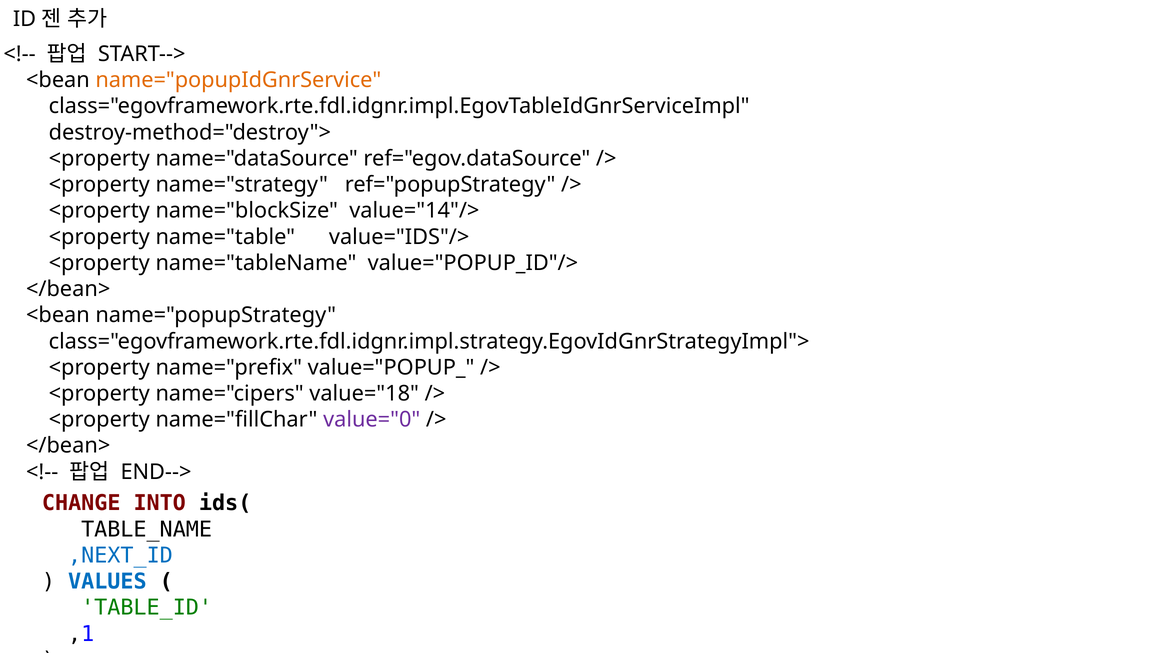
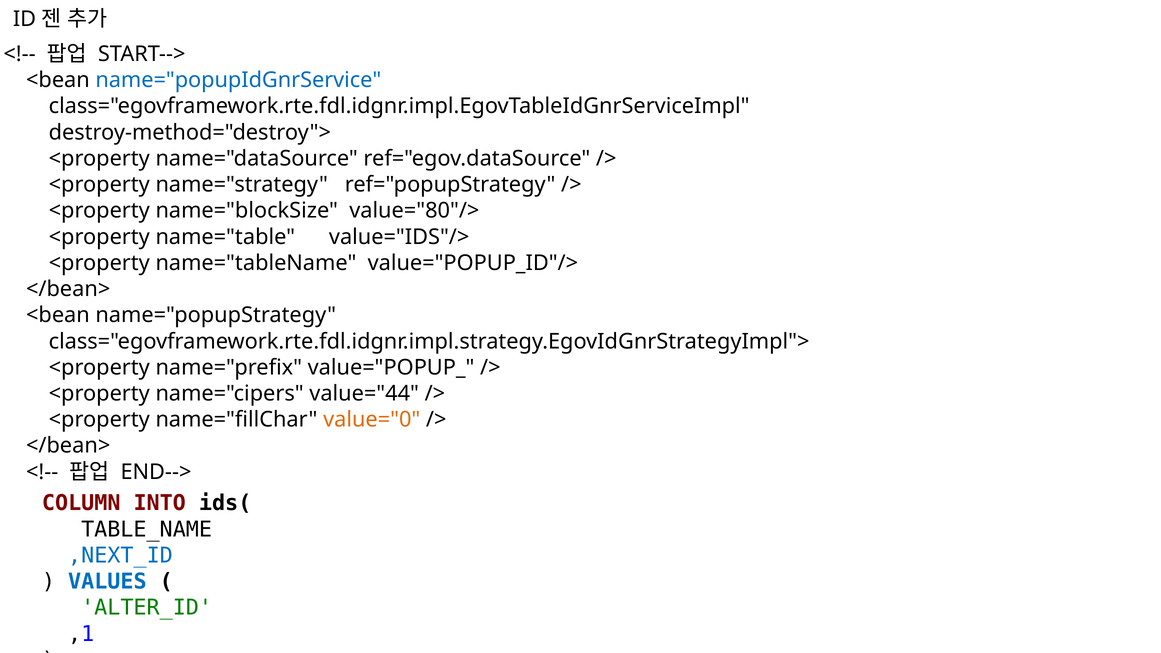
name="popupIdGnrService colour: orange -> blue
value="14"/>: value="14"/> -> value="80"/>
value="18: value="18 -> value="44
value="0 colour: purple -> orange
CHANGE: CHANGE -> COLUMN
TABLE_ID: TABLE_ID -> ALTER_ID
